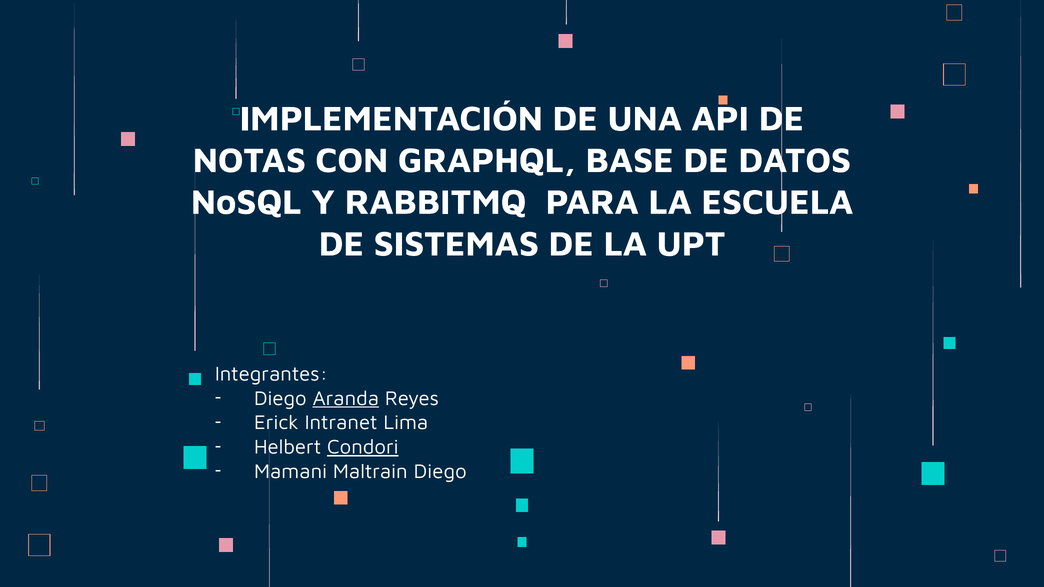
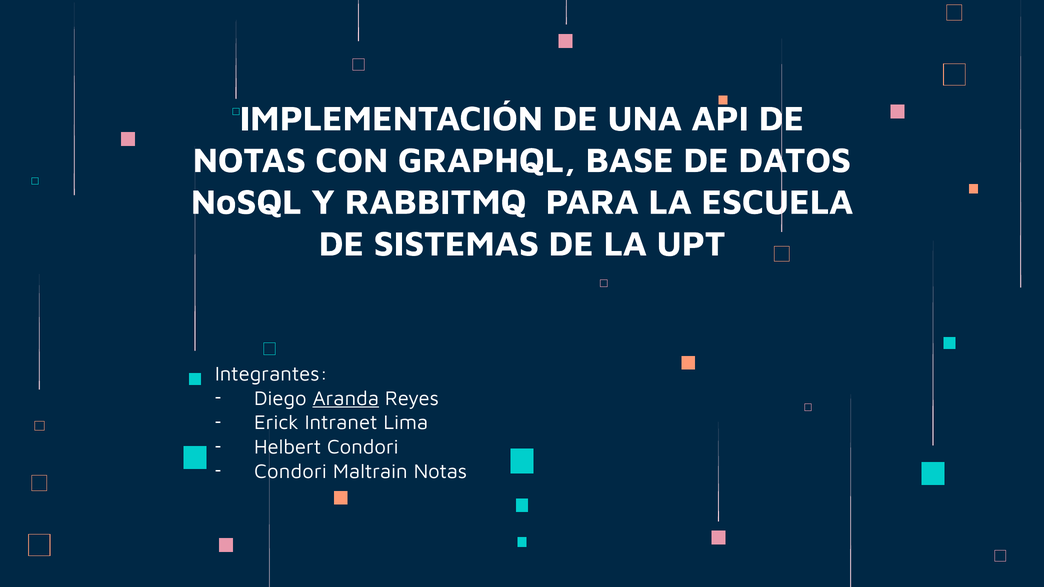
Condori at (363, 447) underline: present -> none
Mamani at (291, 472): Mamani -> Condori
Maltrain Diego: Diego -> Notas
